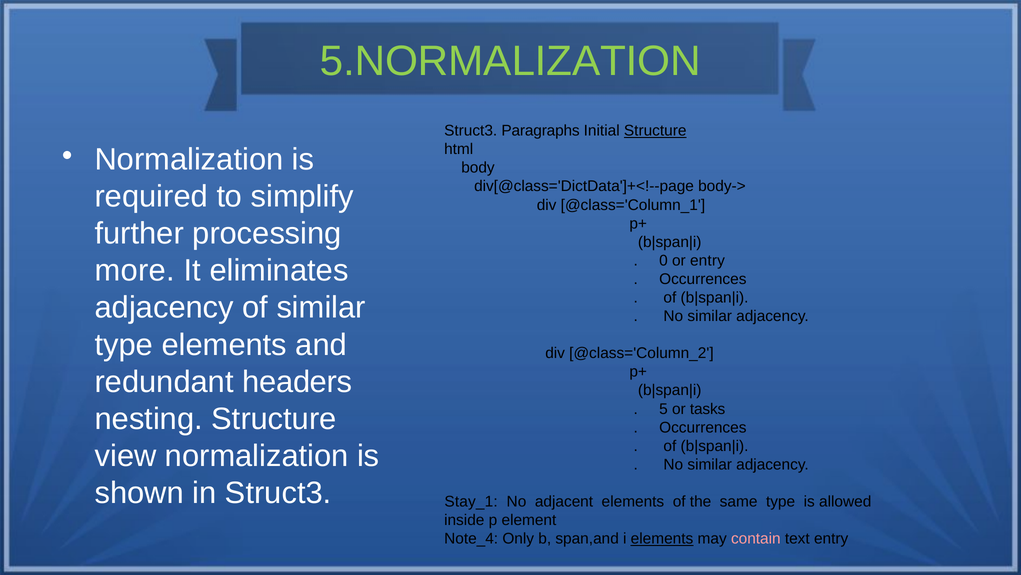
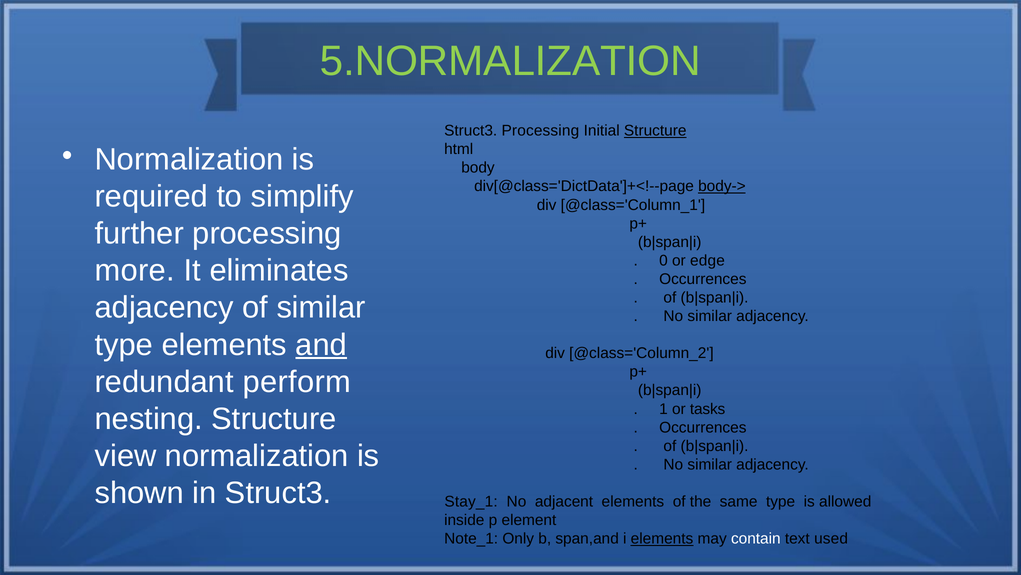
Struct3 Paragraphs: Paragraphs -> Processing
body-> underline: none -> present
or entry: entry -> edge
and underline: none -> present
headers: headers -> perform
5: 5 -> 1
Note_4: Note_4 -> Note_1
contain colour: pink -> white
text entry: entry -> used
